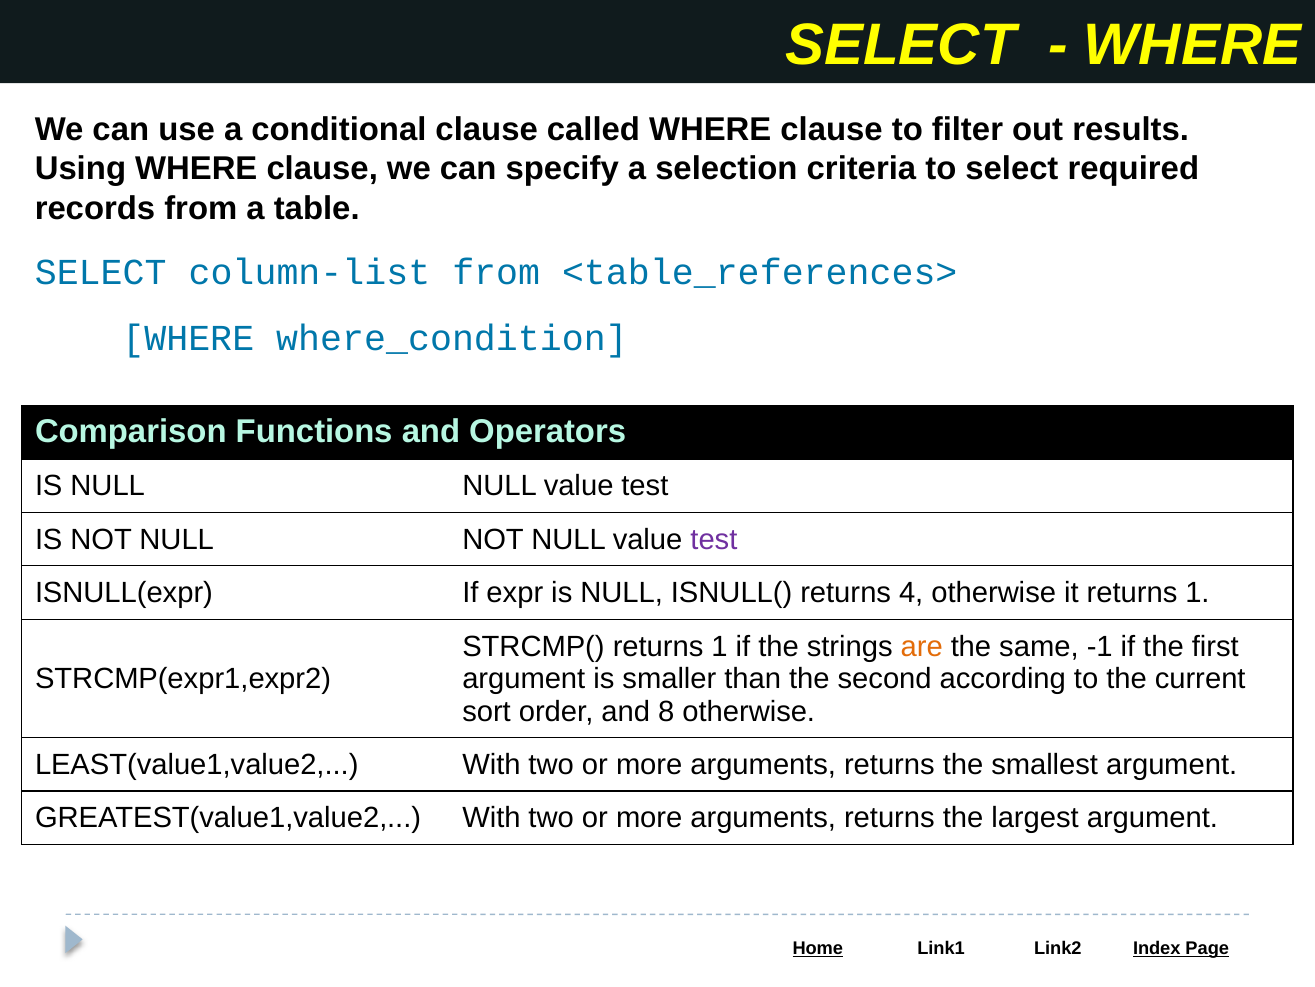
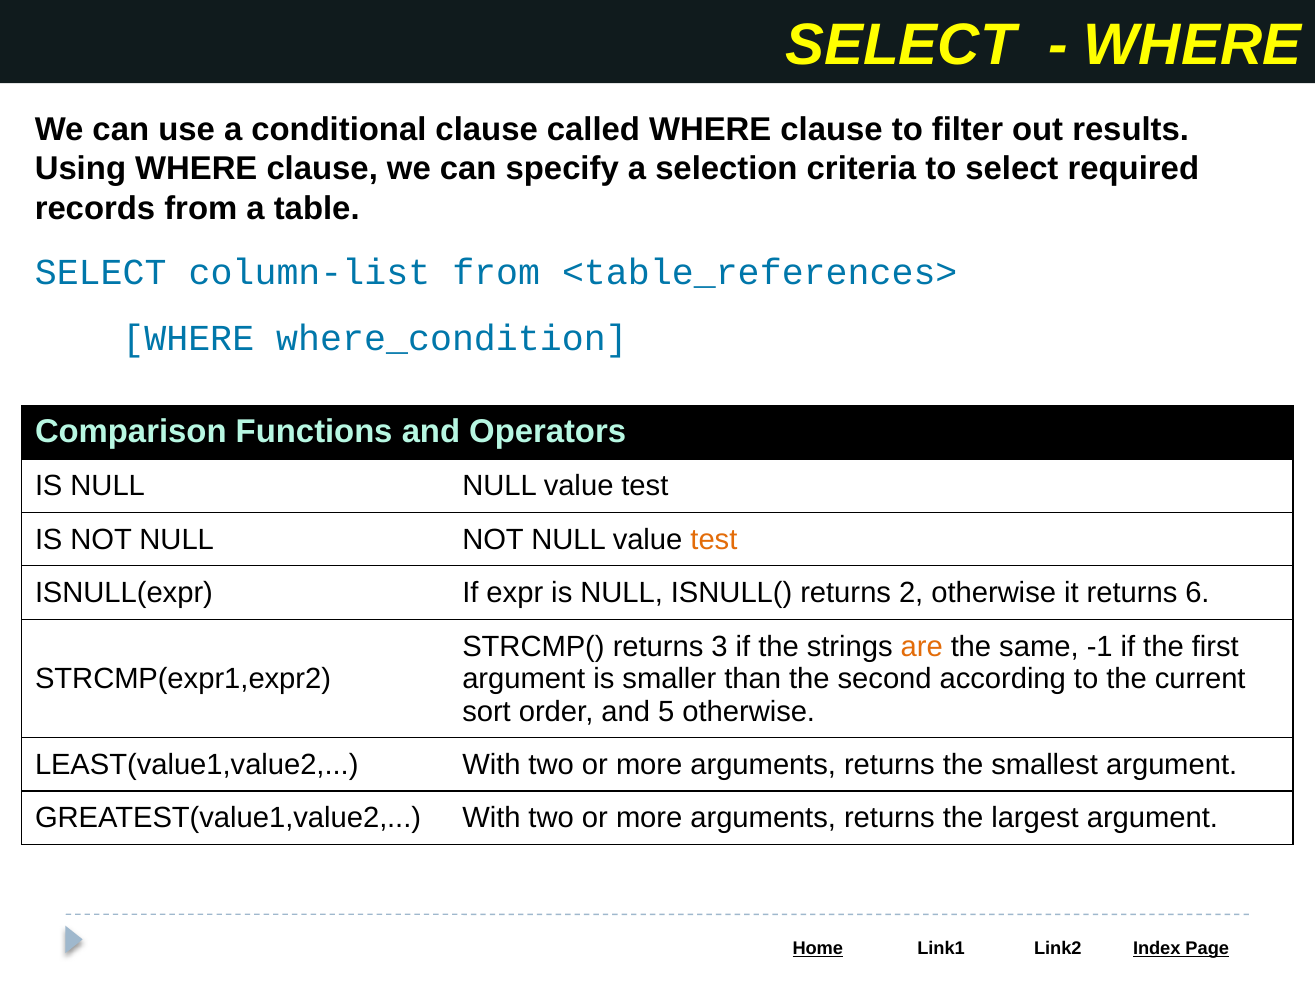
test at (714, 539) colour: purple -> orange
4: 4 -> 2
it returns 1: 1 -> 6
STRCMP( returns 1: 1 -> 3
8: 8 -> 5
